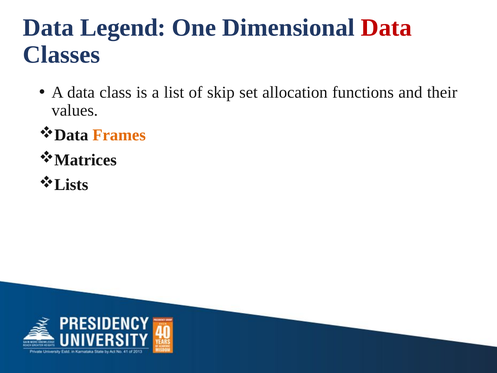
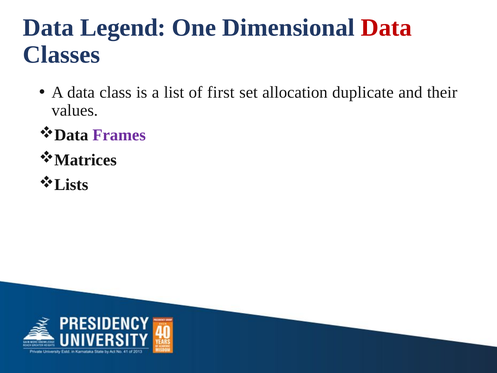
skip: skip -> first
functions: functions -> duplicate
Frames colour: orange -> purple
